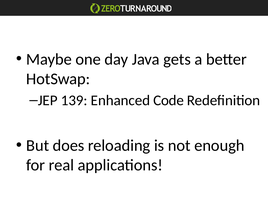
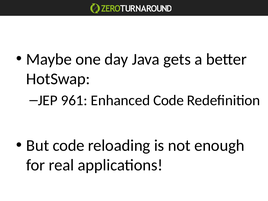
139: 139 -> 961
But does: does -> code
